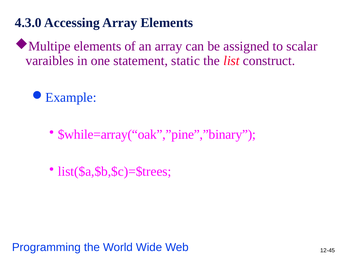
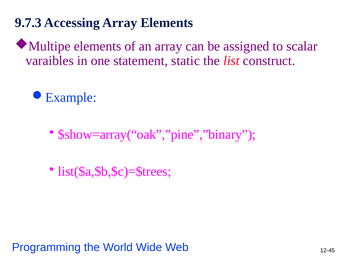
4.3.0: 4.3.0 -> 9.7.3
$while=array(“oak”,”pine”,”binary: $while=array(“oak”,”pine”,”binary -> $show=array(“oak”,”pine”,”binary
